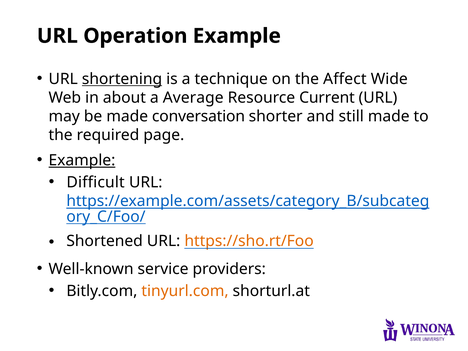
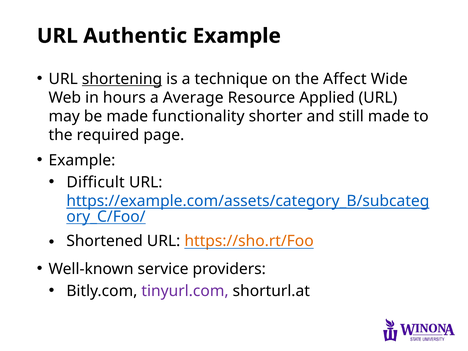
Operation: Operation -> Authentic
about: about -> hours
Current: Current -> Applied
conversation: conversation -> functionality
Example at (82, 160) underline: present -> none
tinyurl.com colour: orange -> purple
